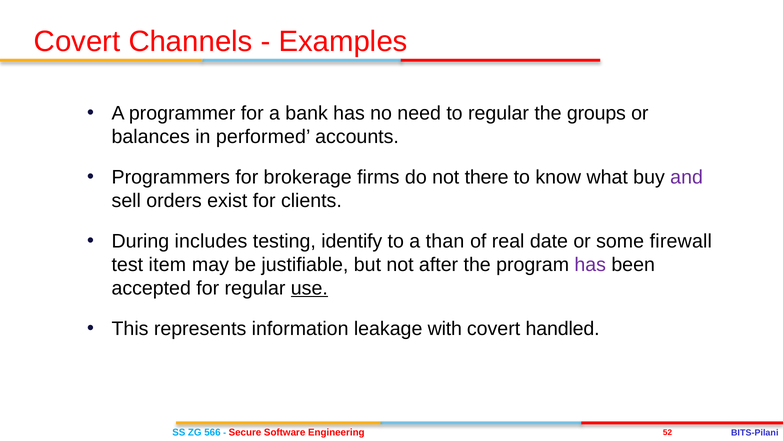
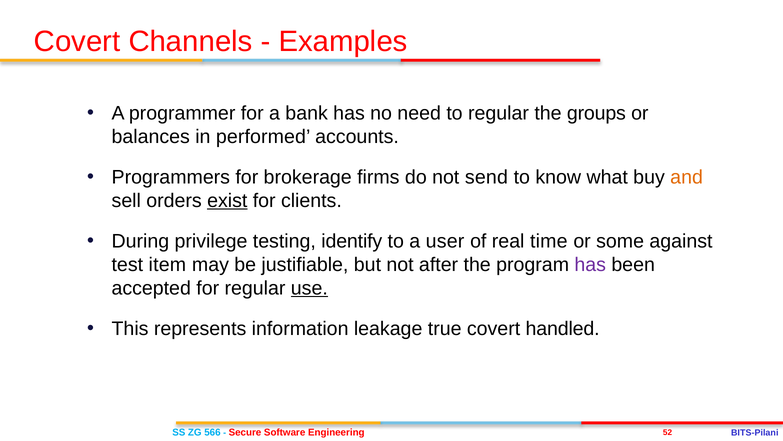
there: there -> send
and colour: purple -> orange
exist underline: none -> present
includes: includes -> privilege
than: than -> user
date: date -> time
firewall: firewall -> against
with: with -> true
